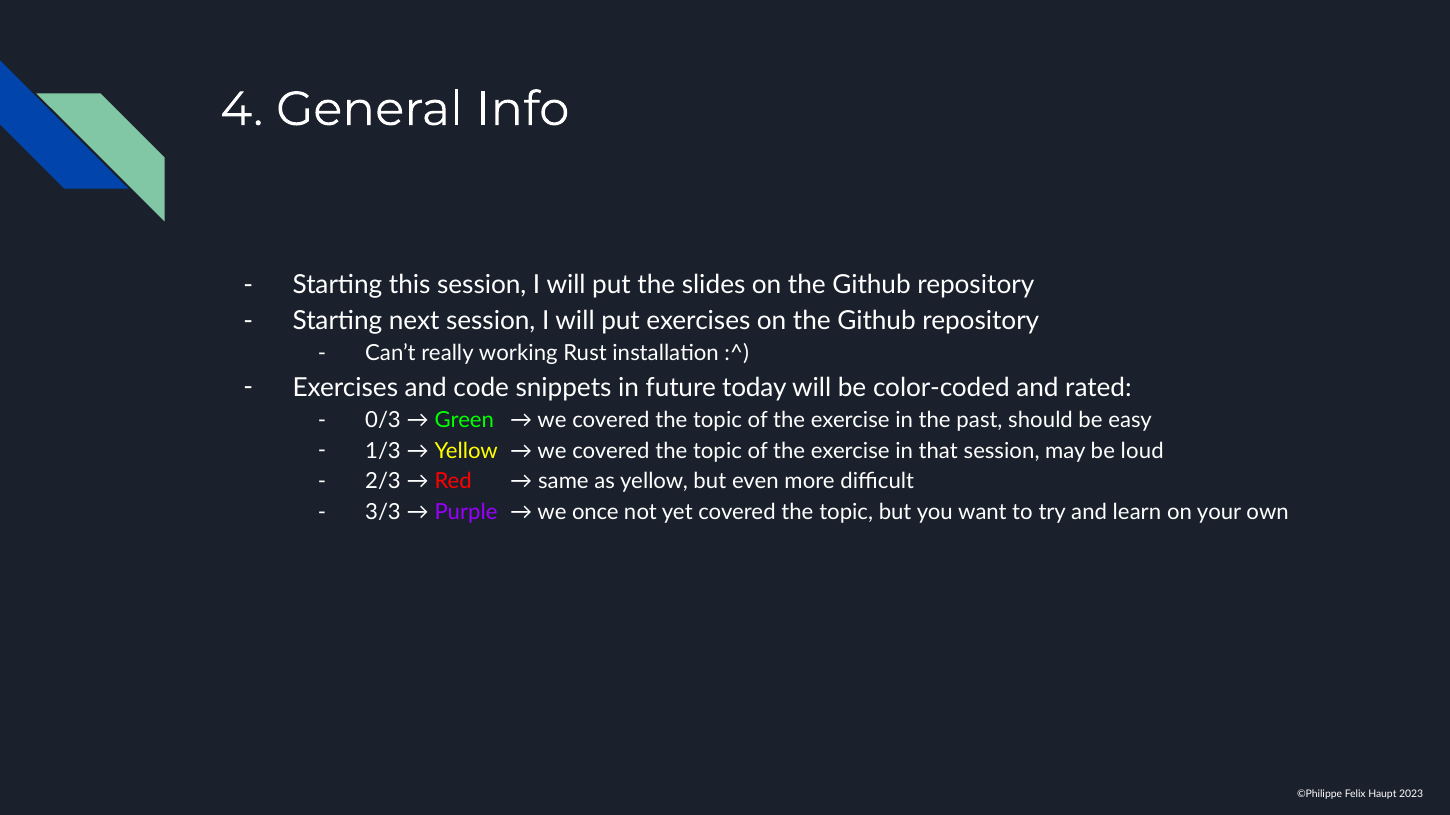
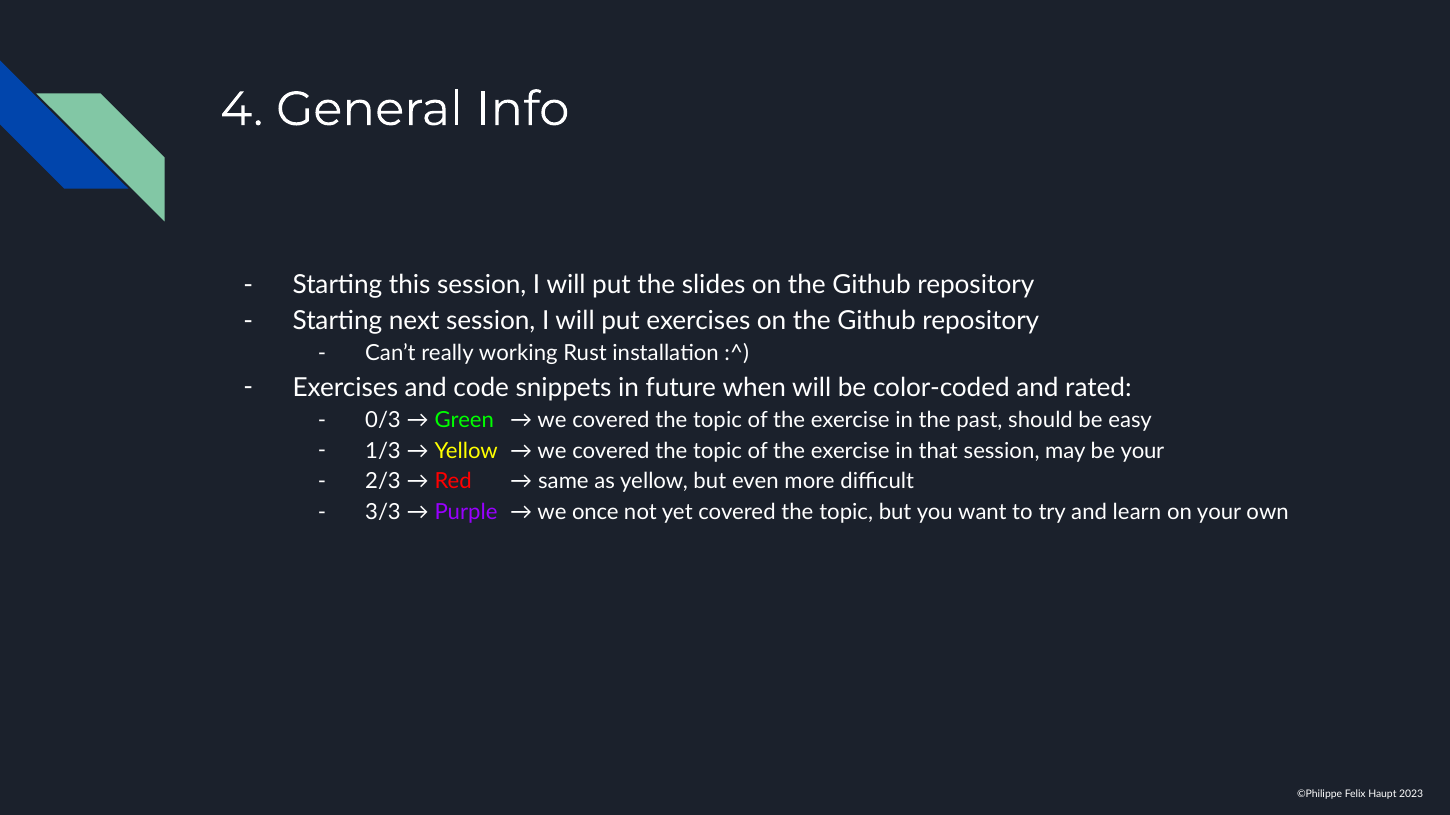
today: today -> when
be loud: loud -> your
